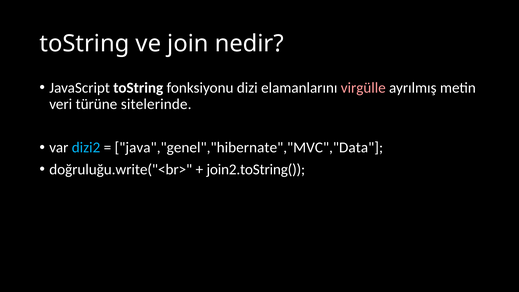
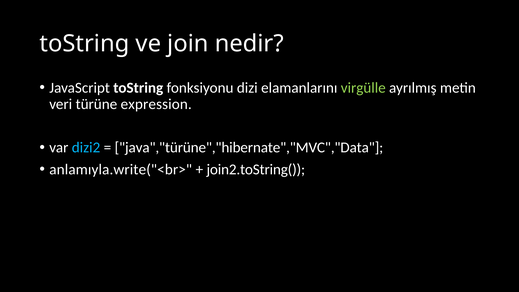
virgülle colour: pink -> light green
sitelerinde: sitelerinde -> expression
java","genel","hibernate","MVC","Data: java","genel","hibernate","MVC","Data -> java","türüne","hibernate","MVC","Data
doğruluğu.write("<br>: doğruluğu.write("<br> -> anlamıyla.write("<br>
